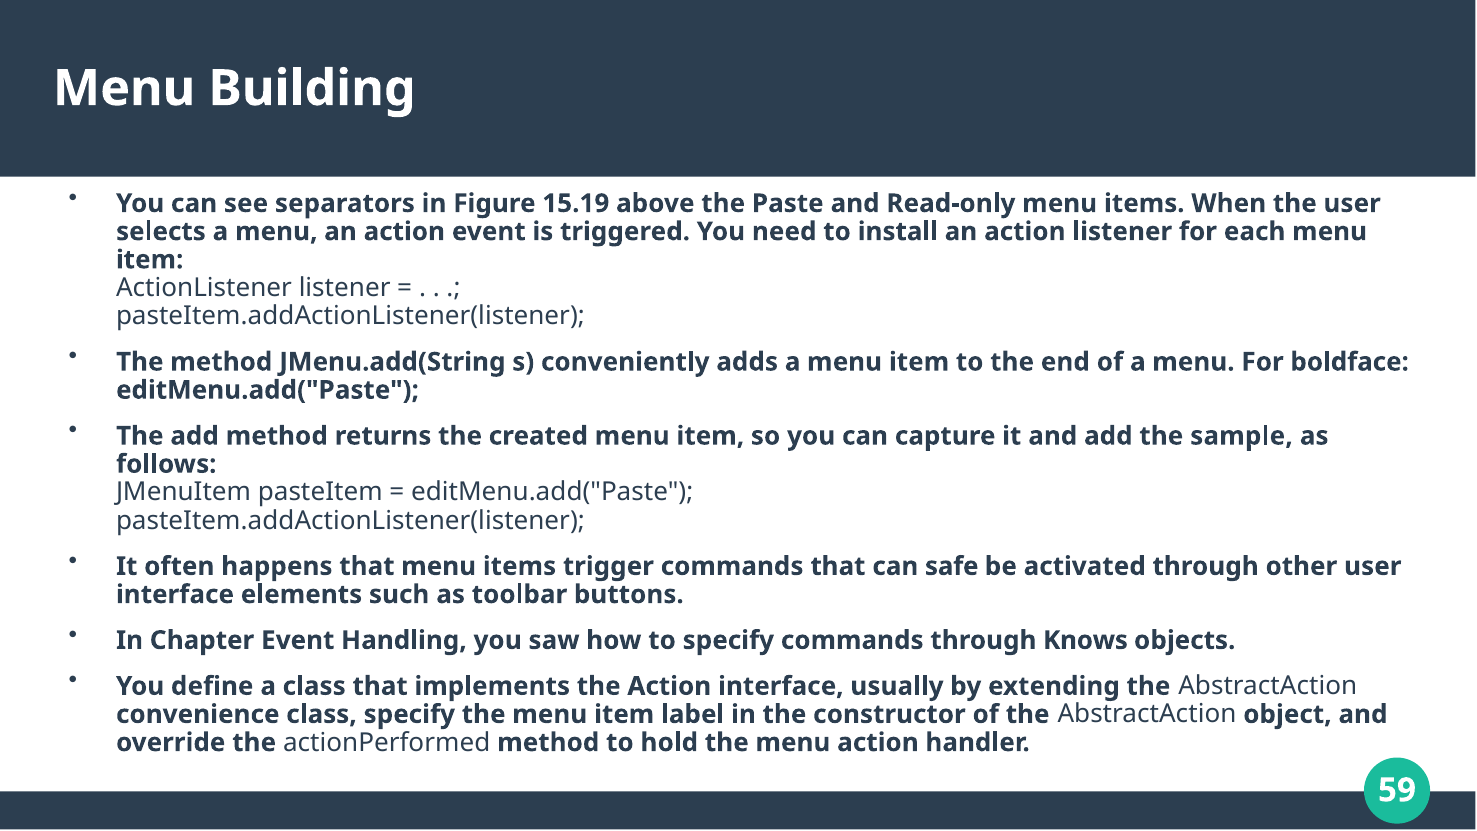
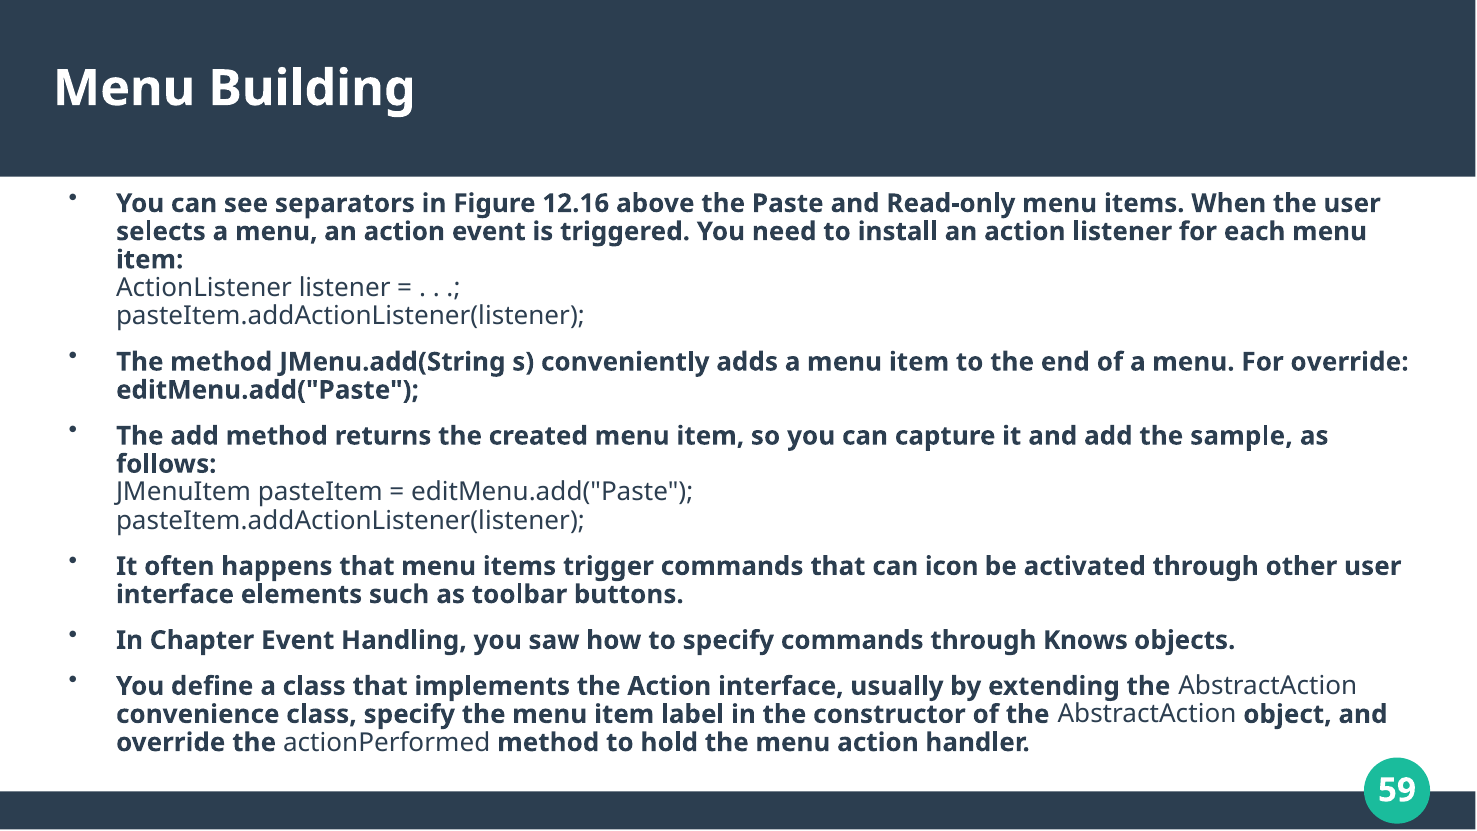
15.19: 15.19 -> 12.16
For boldface: boldface -> override
safe: safe -> icon
